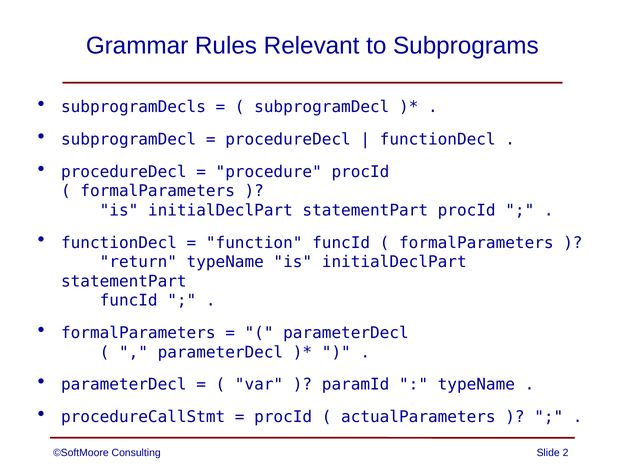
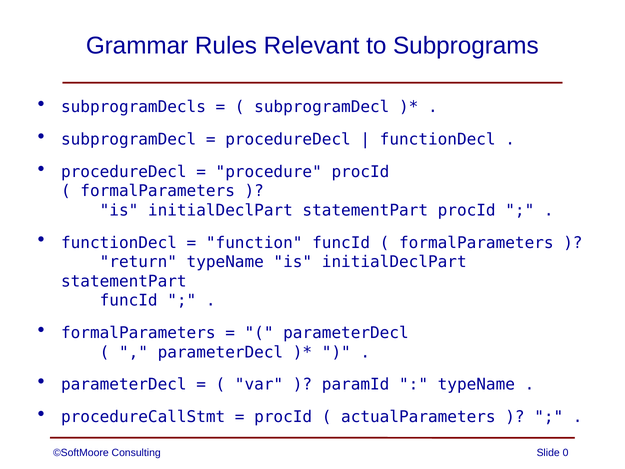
2: 2 -> 0
